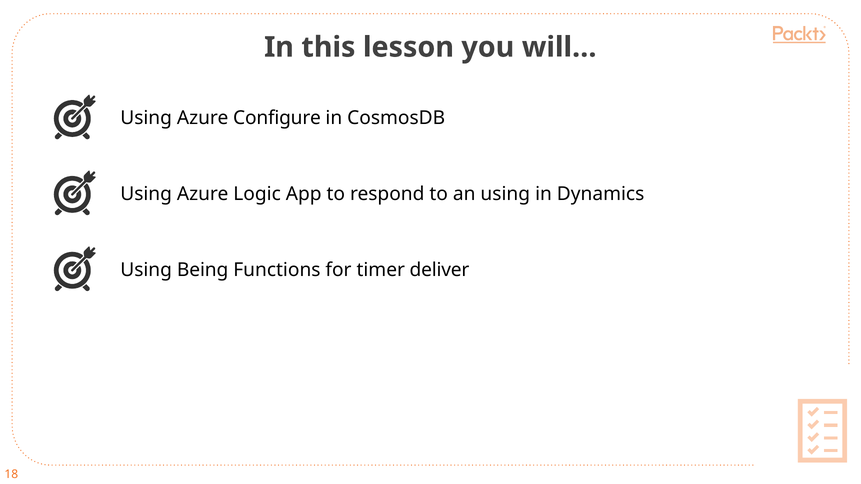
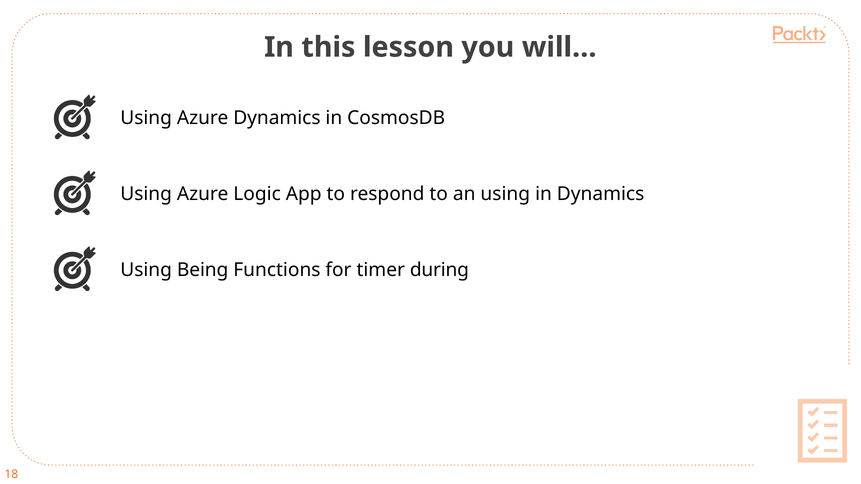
Azure Configure: Configure -> Dynamics
deliver: deliver -> during
